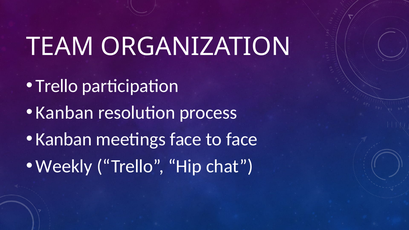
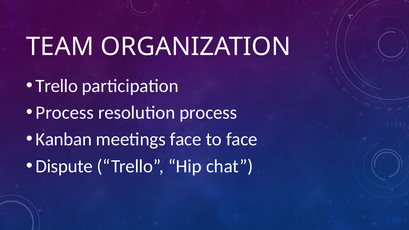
Kanban at (65, 113): Kanban -> Process
Weekly: Weekly -> Dispute
